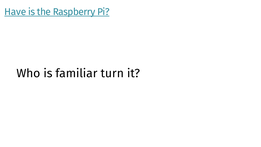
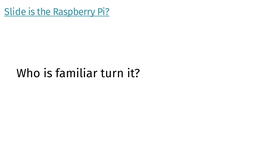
Have: Have -> Slide
